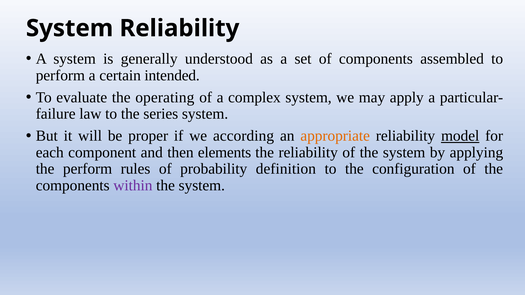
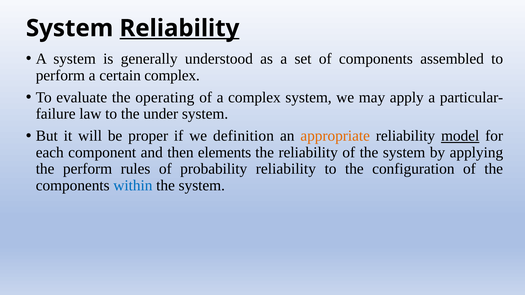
Reliability at (179, 28) underline: none -> present
certain intended: intended -> complex
series: series -> under
according: according -> definition
probability definition: definition -> reliability
within colour: purple -> blue
